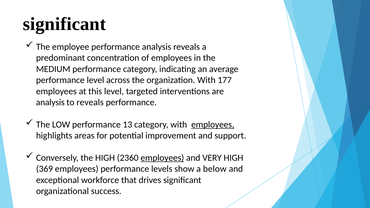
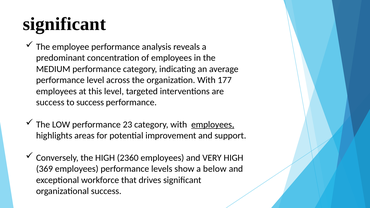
analysis at (50, 102): analysis -> success
to reveals: reveals -> success
13: 13 -> 23
employees at (162, 158) underline: present -> none
